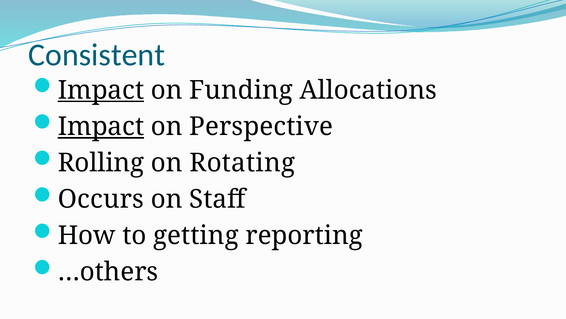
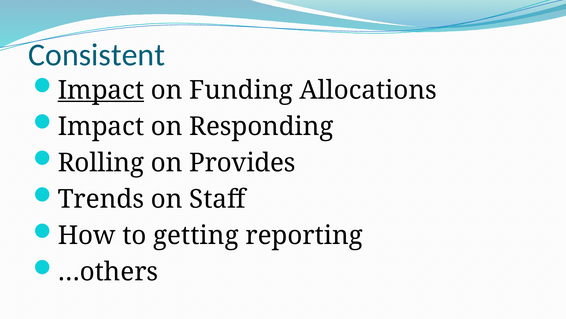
Impact at (101, 126) underline: present -> none
Perspective: Perspective -> Responding
Rotating: Rotating -> Provides
Occurs: Occurs -> Trends
